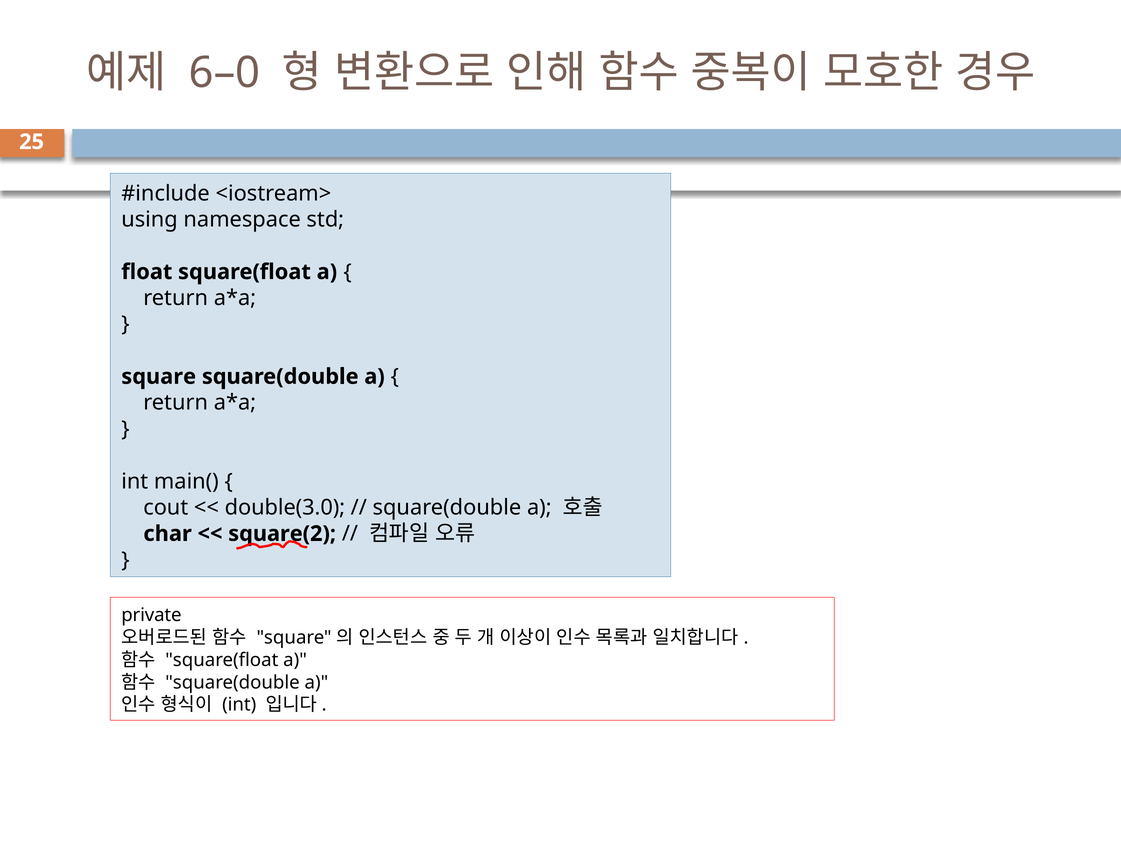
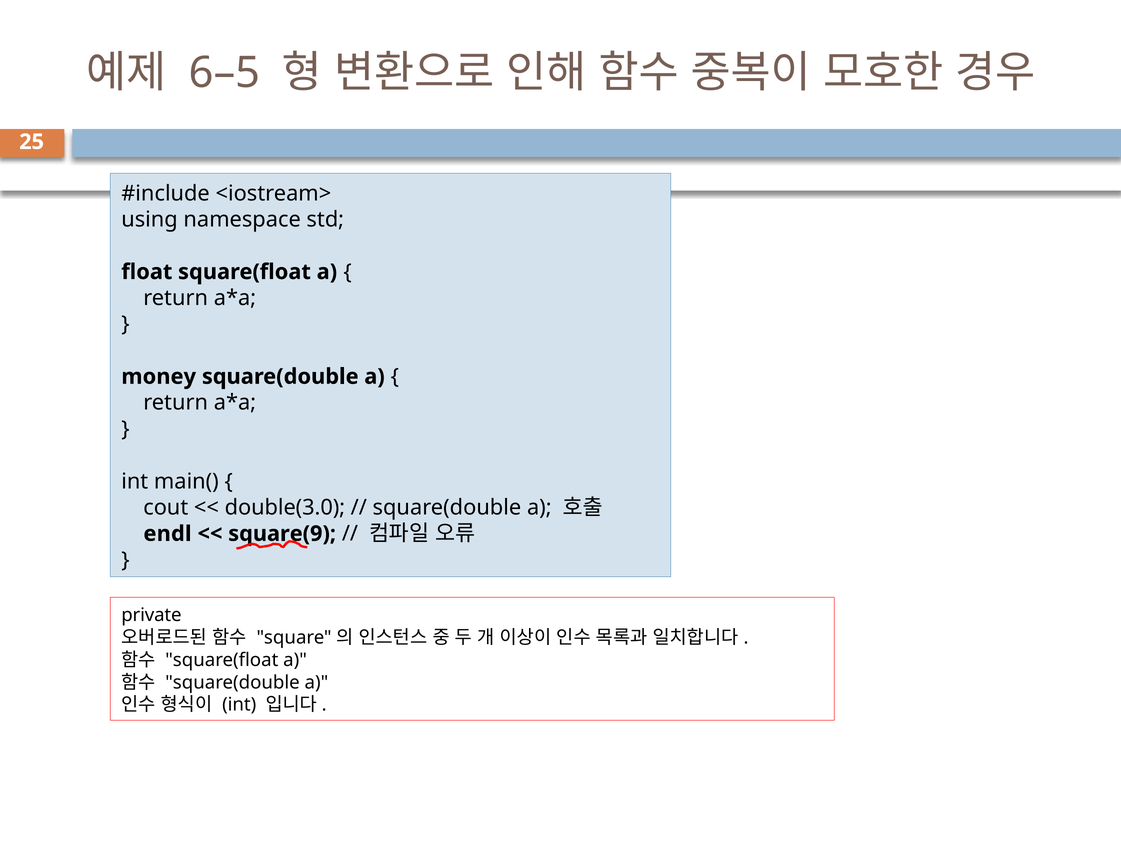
6–0: 6–0 -> 6–5
square: square -> money
char: char -> endl
square(2: square(2 -> square(9
